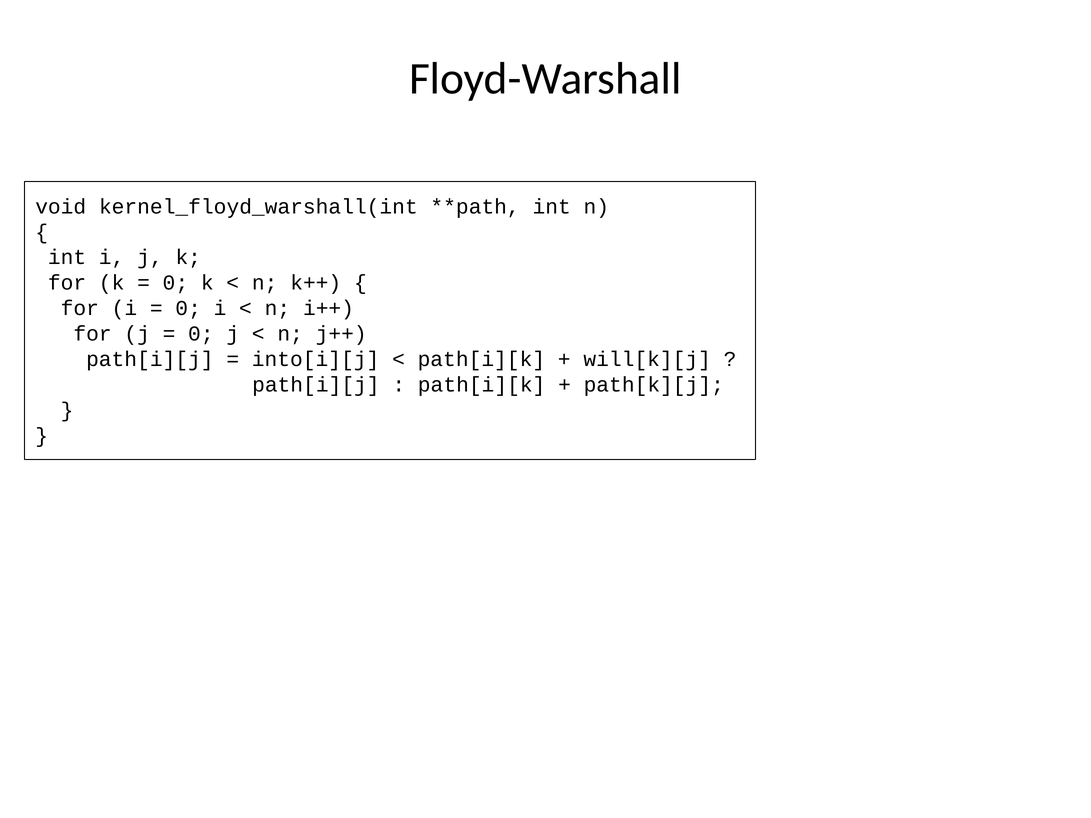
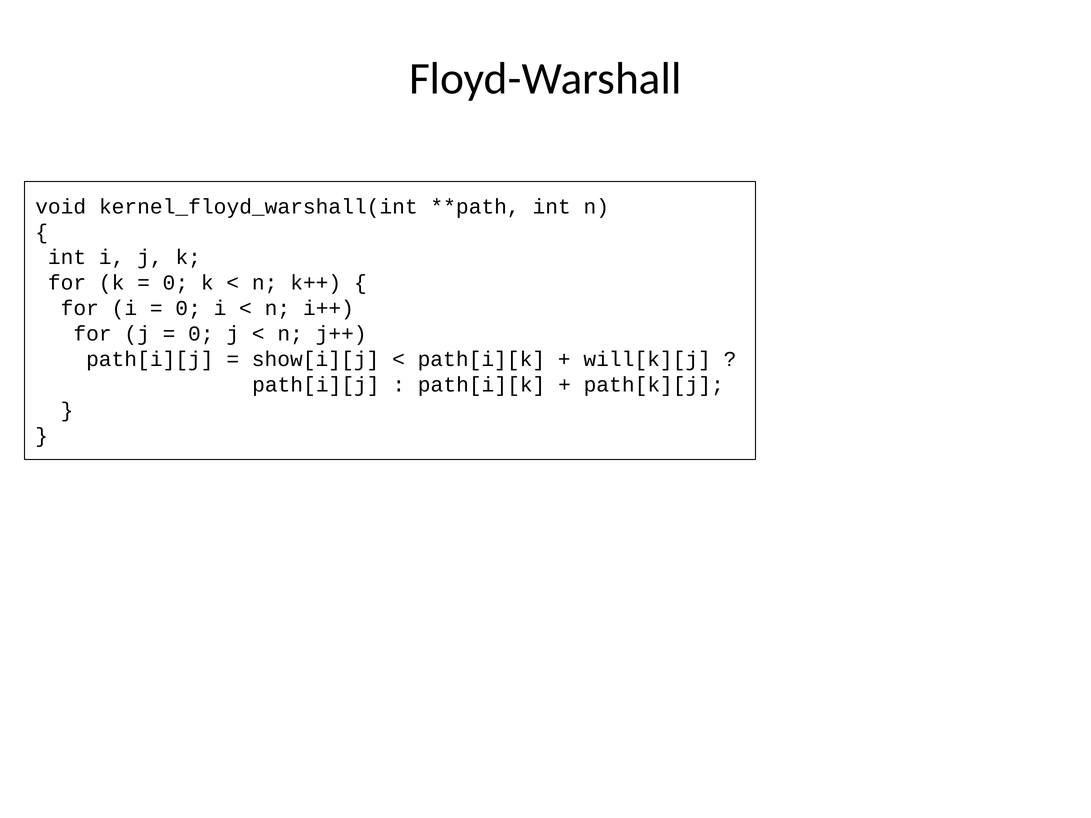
into[i][j: into[i][j -> show[i][j
